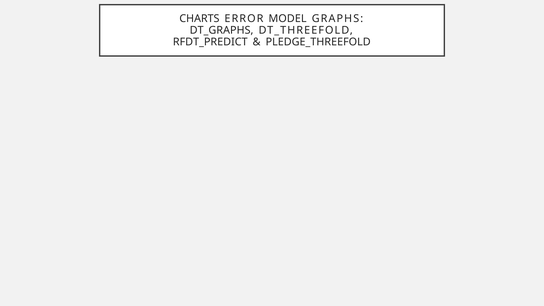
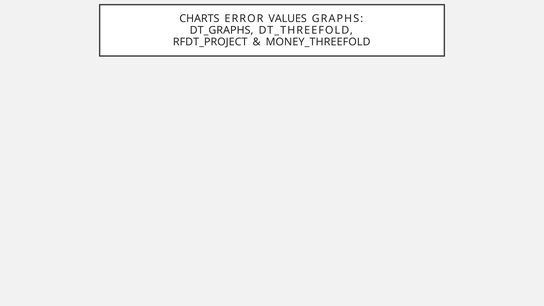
MODEL: MODEL -> VALUES
RFDT_PREDICT: RFDT_PREDICT -> RFDT_PROJECT
PLEDGE_THREEFOLD: PLEDGE_THREEFOLD -> MONEY_THREEFOLD
